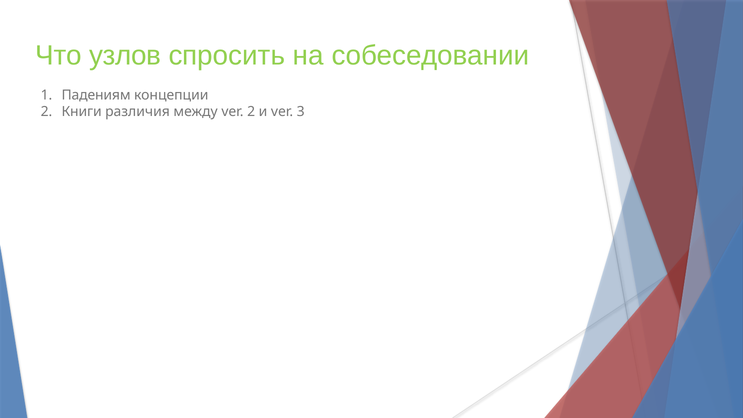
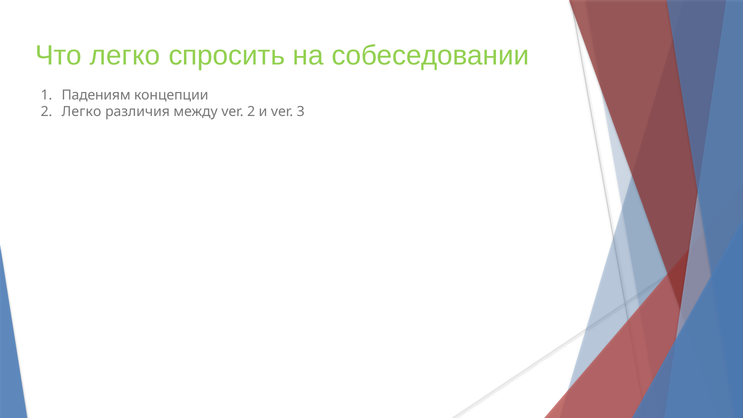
Что узлов: узлов -> легко
2 Книги: Книги -> Легко
